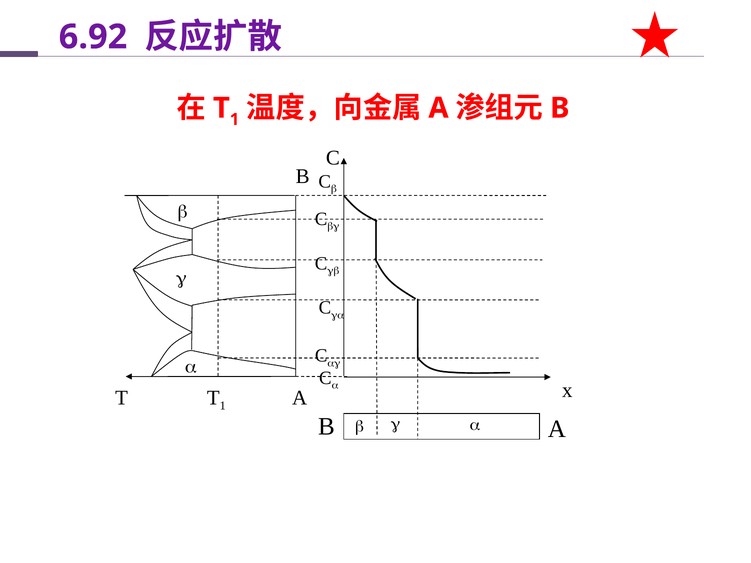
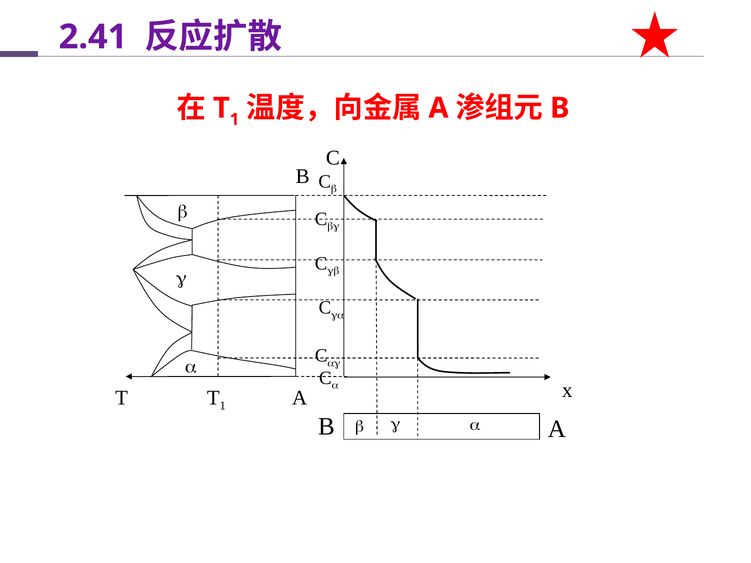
6.92: 6.92 -> 2.41
